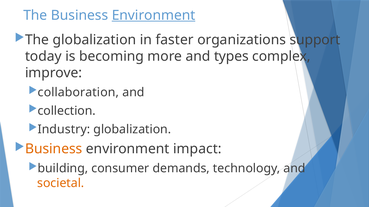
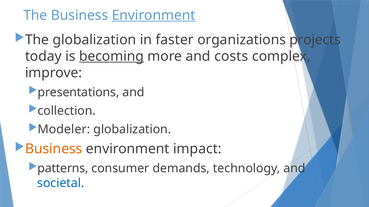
support: support -> projects
becoming underline: none -> present
types: types -> costs
collaboration: collaboration -> presentations
Industry: Industry -> Modeler
building: building -> patterns
societal colour: orange -> blue
